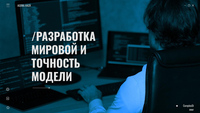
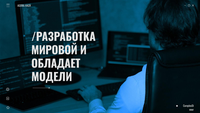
ТОЧНОСТЬ: ТОЧНОСТЬ -> ОБЛАДАЕТ
